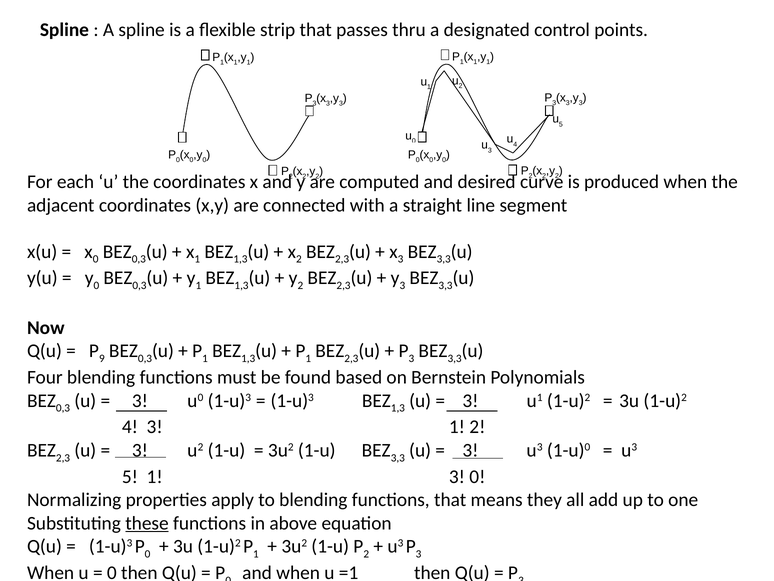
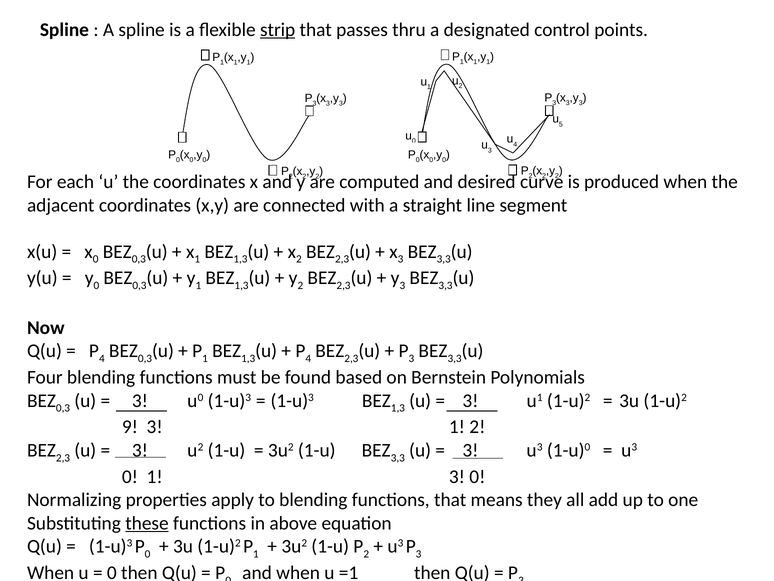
strip underline: none -> present
9 at (102, 358): 9 -> 4
1 at (308, 358): 1 -> 4
4 at (130, 427): 4 -> 9
5 at (130, 476): 5 -> 0
